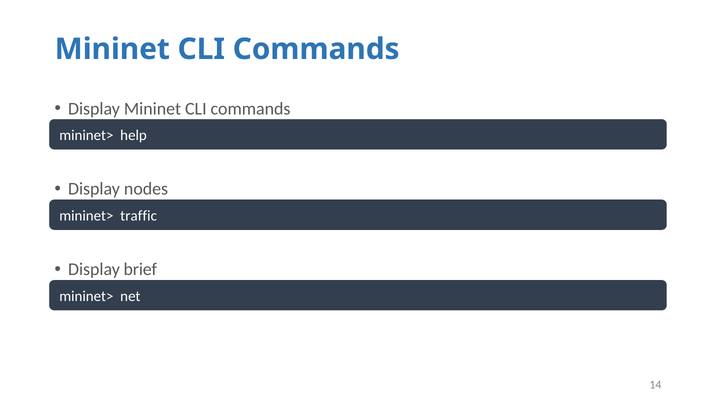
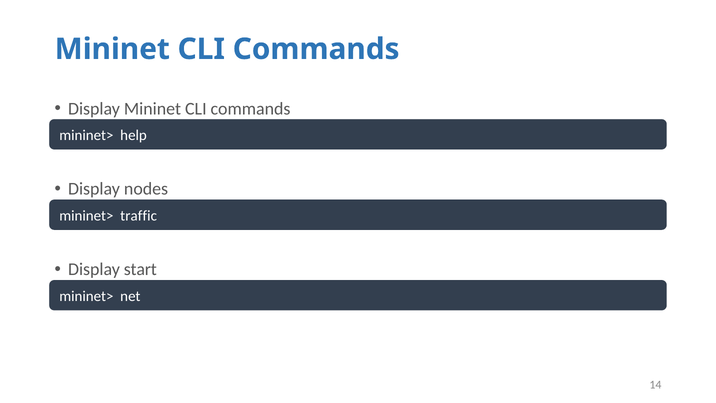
brief: brief -> start
